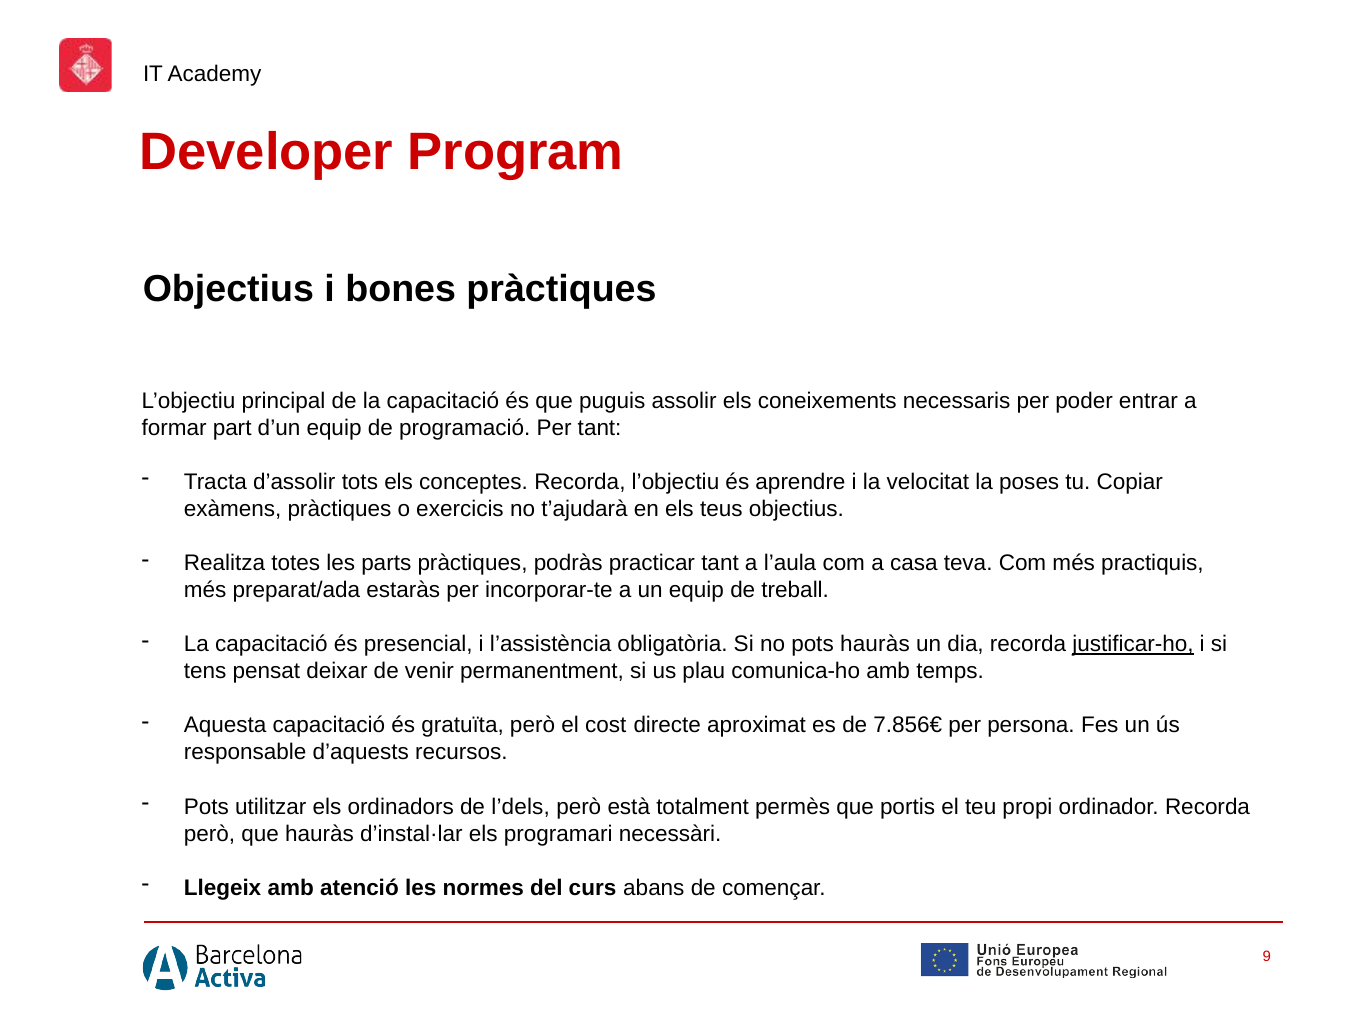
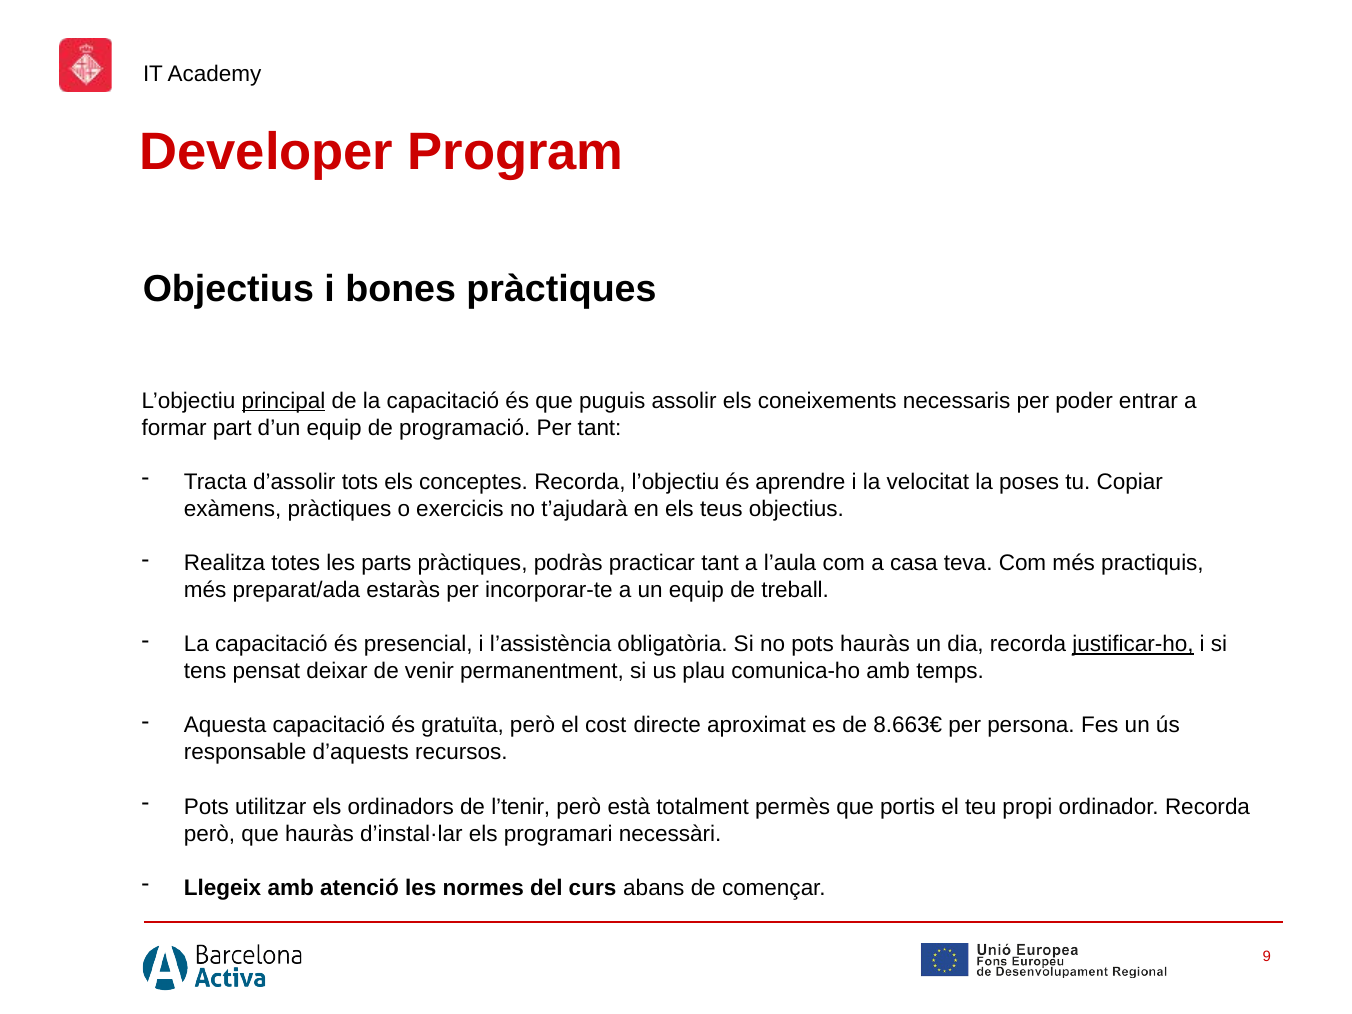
principal underline: none -> present
7.856€: 7.856€ -> 8.663€
l’dels: l’dels -> l’tenir
